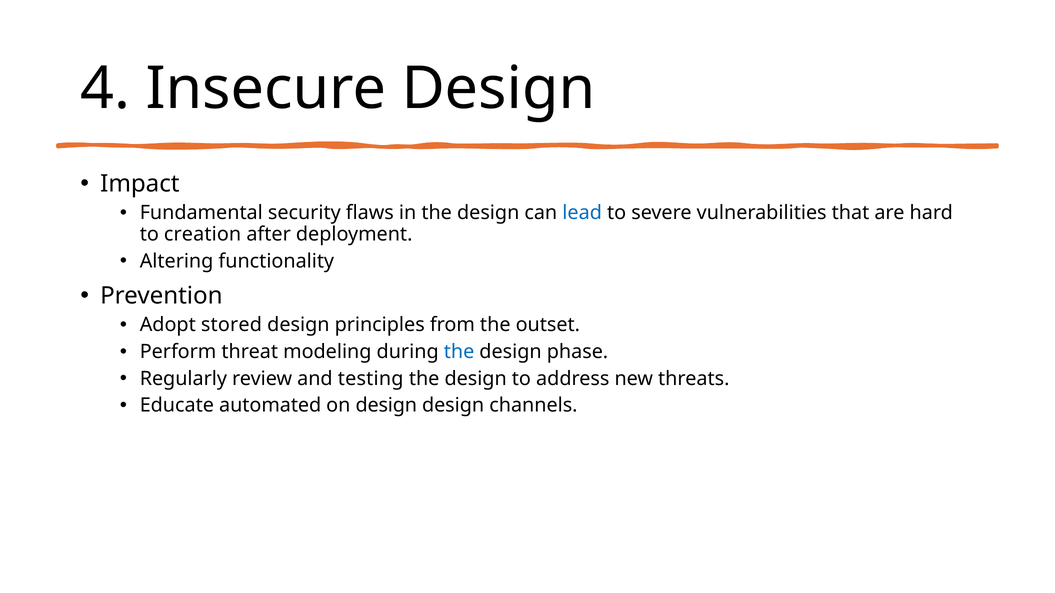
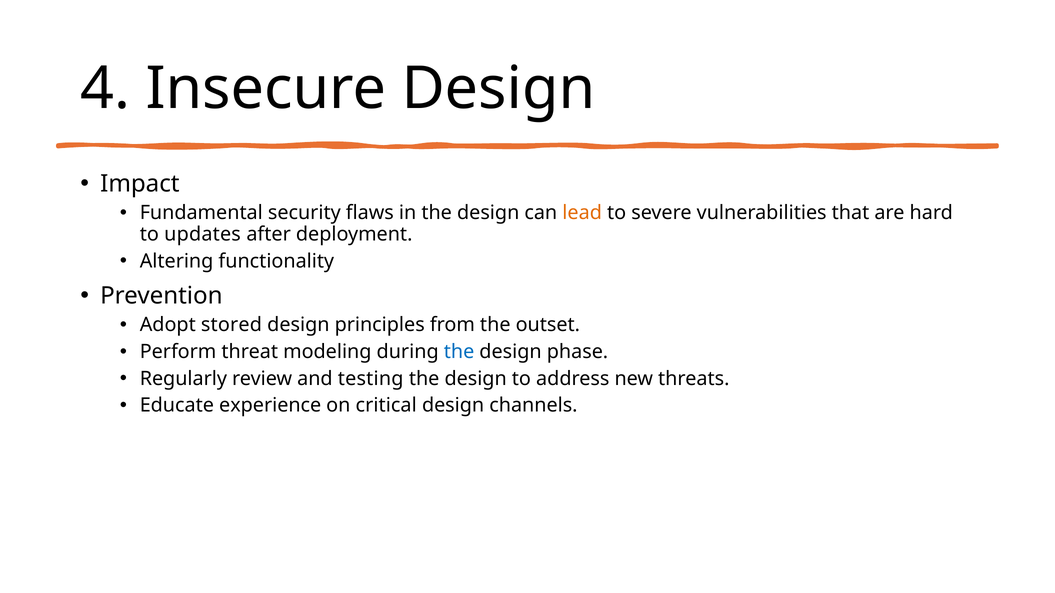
lead colour: blue -> orange
creation: creation -> updates
automated: automated -> experience
on design: design -> critical
